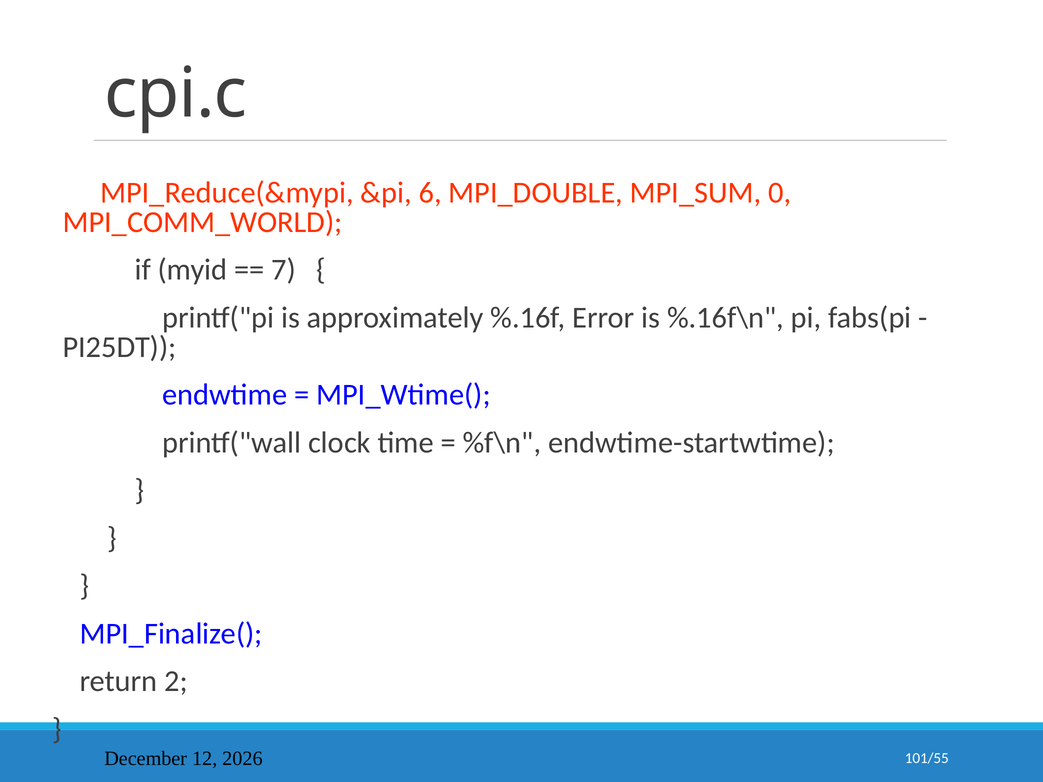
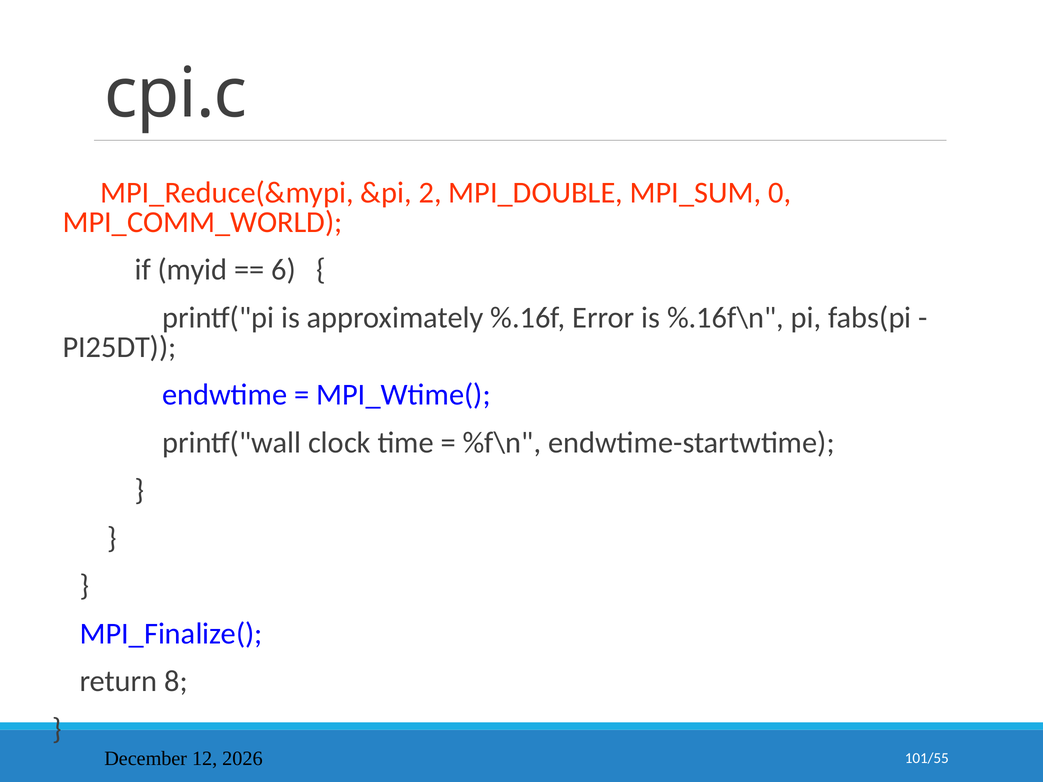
6: 6 -> 2
7: 7 -> 6
2: 2 -> 8
